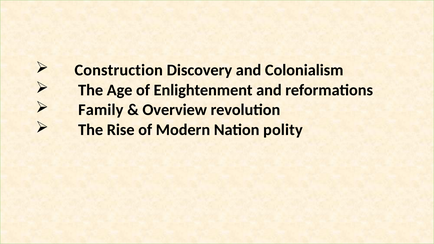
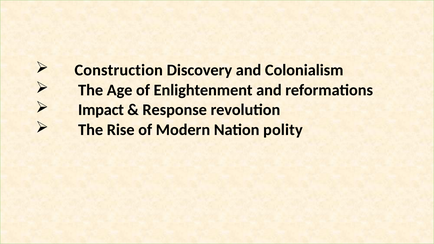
Family: Family -> Impact
Overview: Overview -> Response
